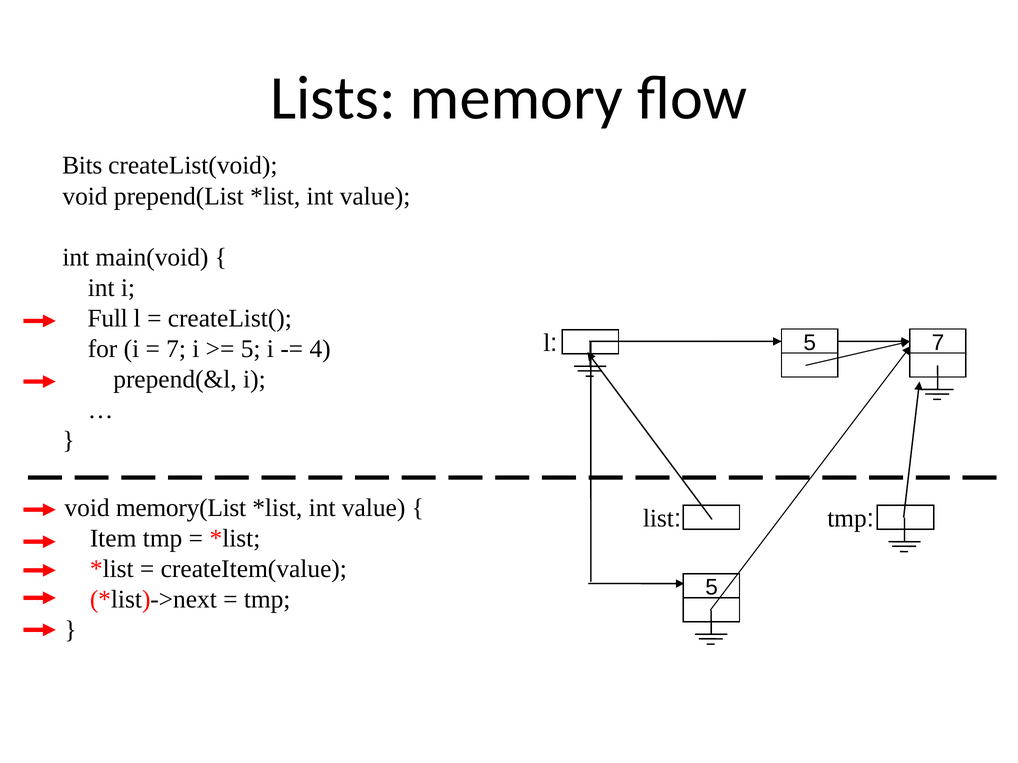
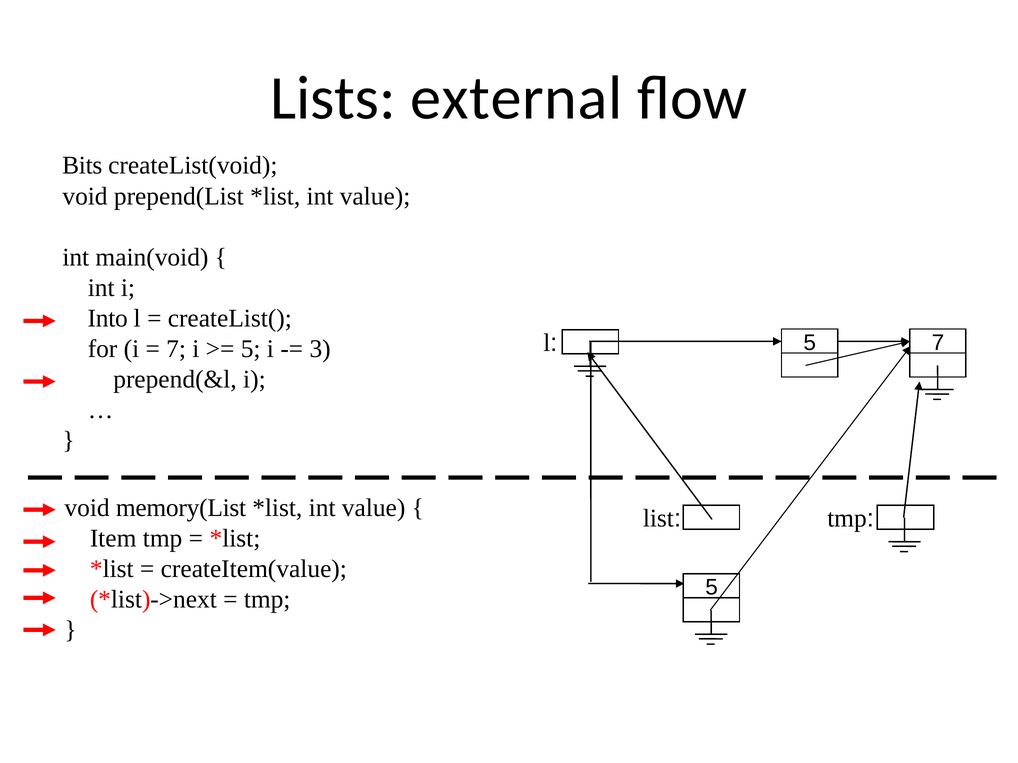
memory: memory -> external
Full: Full -> Into
4: 4 -> 3
